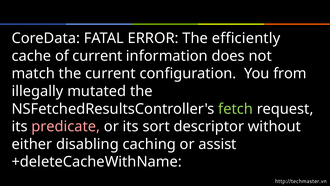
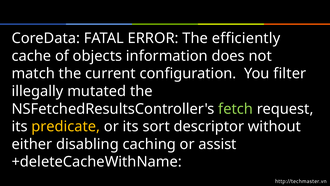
of current: current -> objects
from: from -> filter
predicate colour: pink -> yellow
